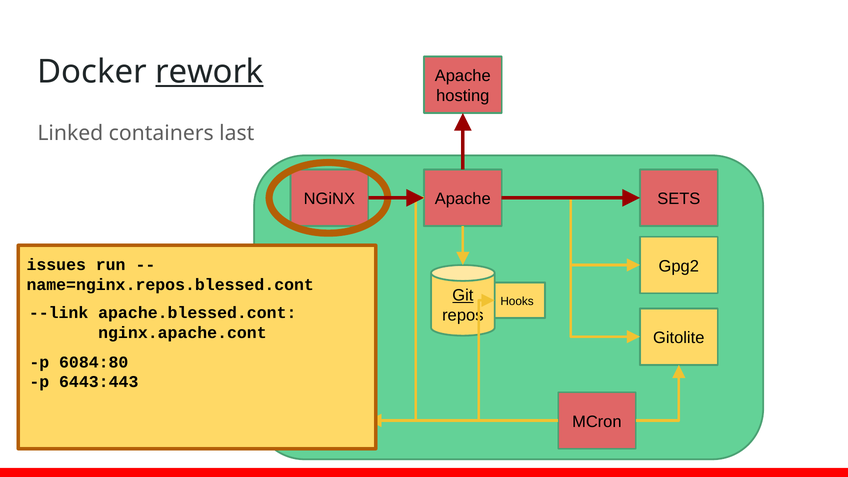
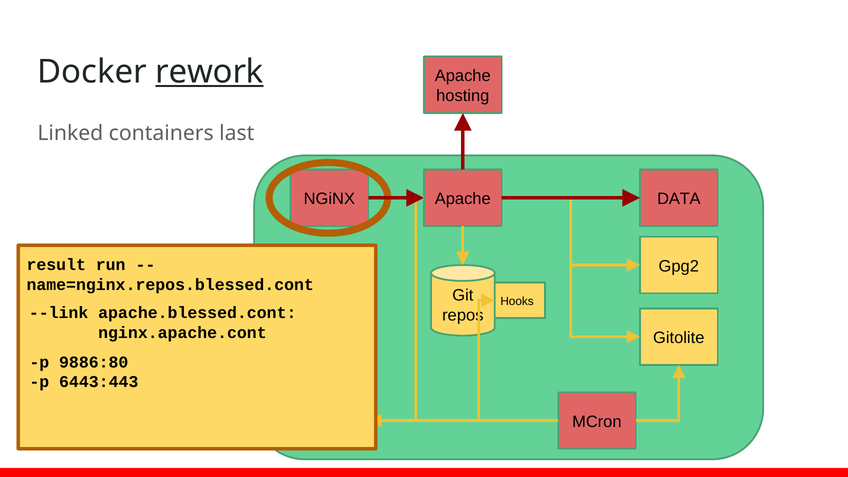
Apache SETS: SETS -> DATA
issues: issues -> result
Git underline: present -> none
6084:80: 6084:80 -> 9886:80
